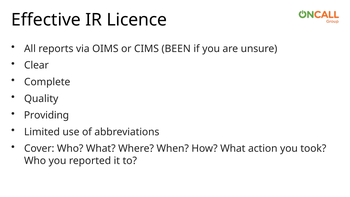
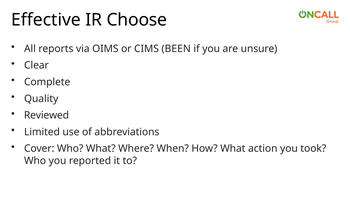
Licence: Licence -> Choose
Providing: Providing -> Reviewed
